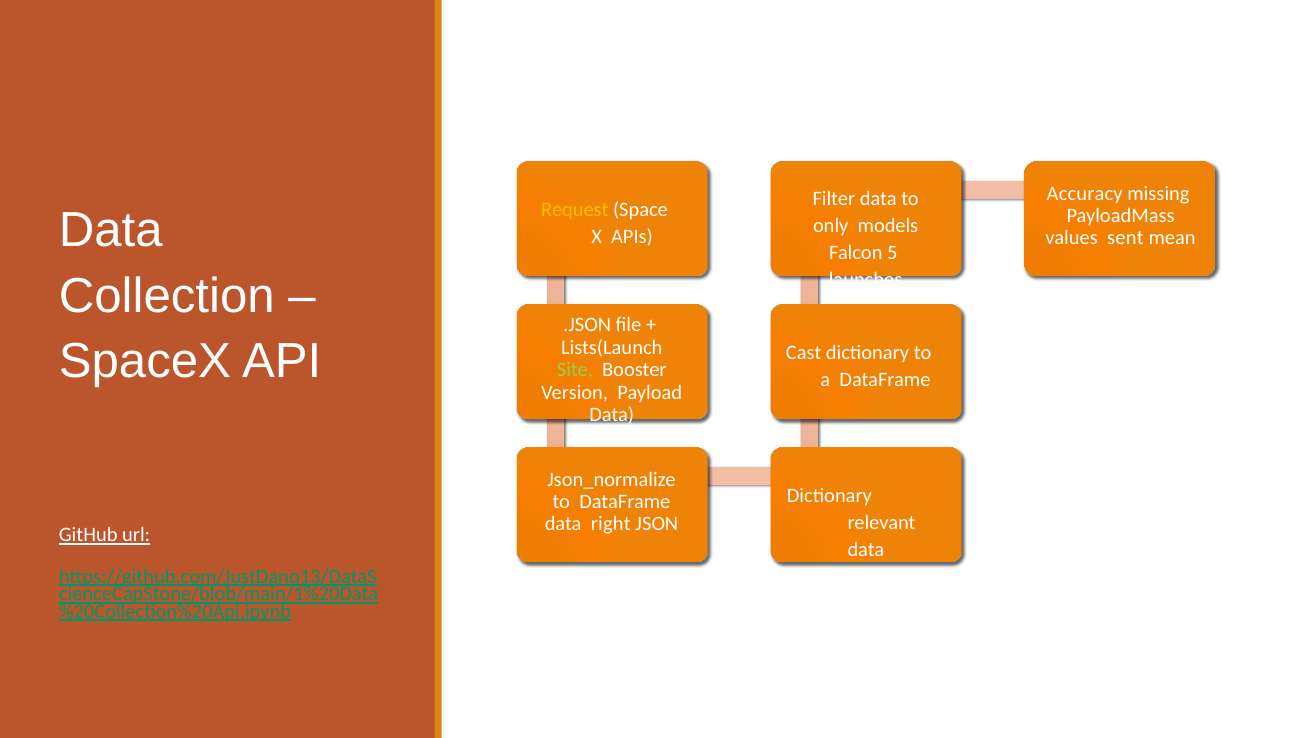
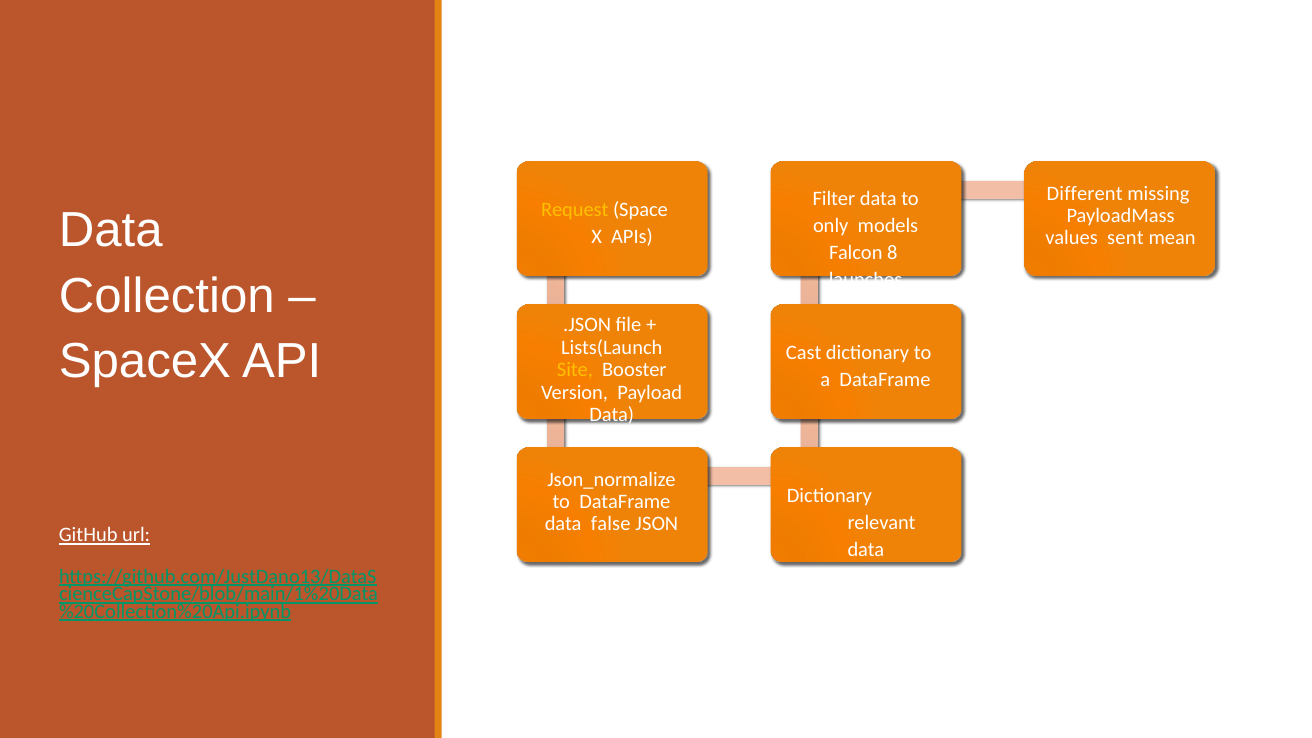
Accuracy: Accuracy -> Different
5: 5 -> 8
Site colour: light green -> yellow
right: right -> false
